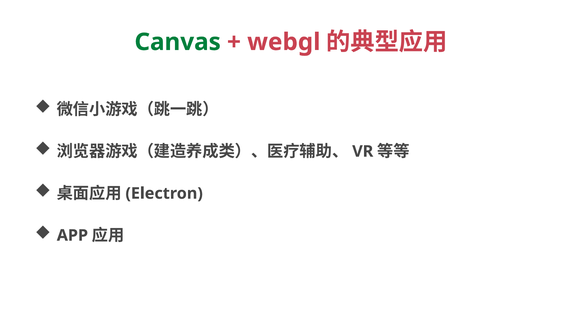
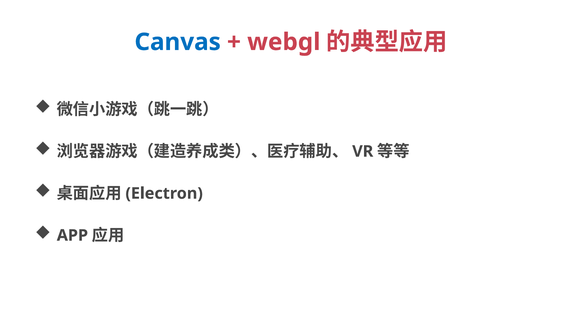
Canvas colour: green -> blue
